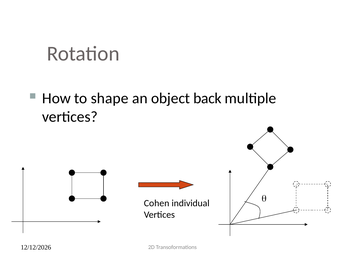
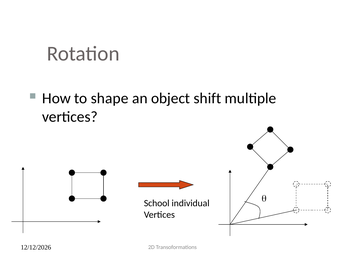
back: back -> shift
Cohen: Cohen -> School
